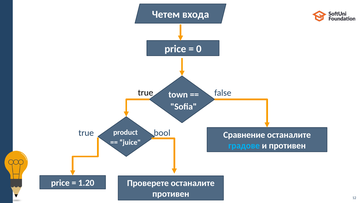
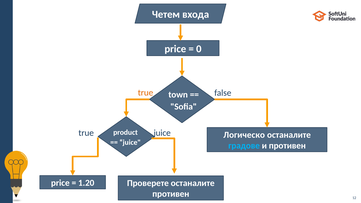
true at (146, 93) colour: black -> orange
true bool: bool -> juice
Сравнение: Сравнение -> Логическо
